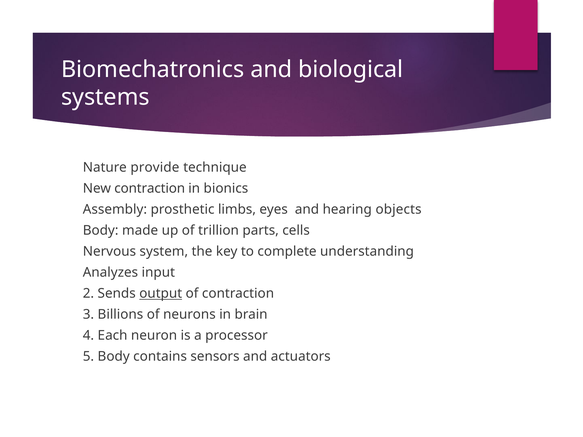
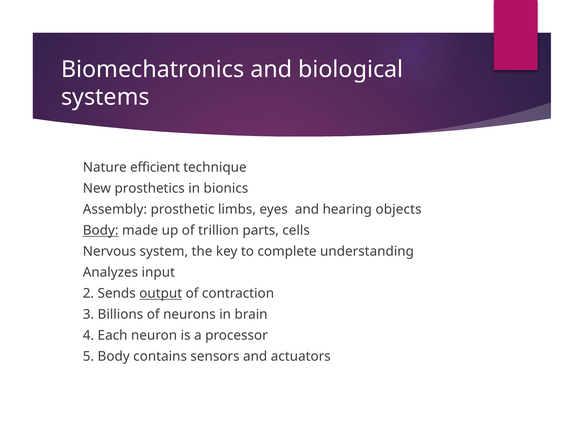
provide: provide -> efficient
New contraction: contraction -> prosthetics
Body at (101, 231) underline: none -> present
